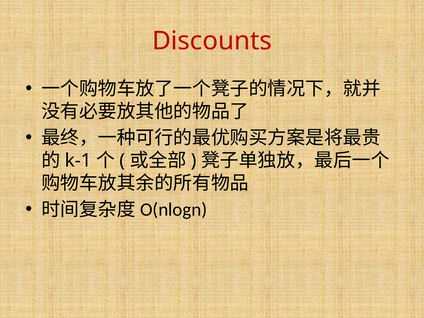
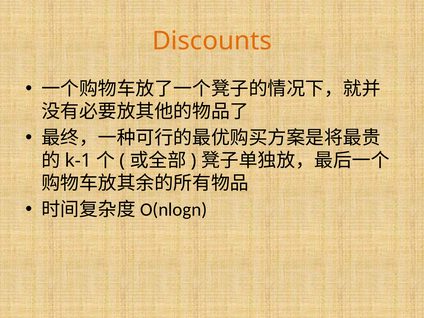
Discounts colour: red -> orange
